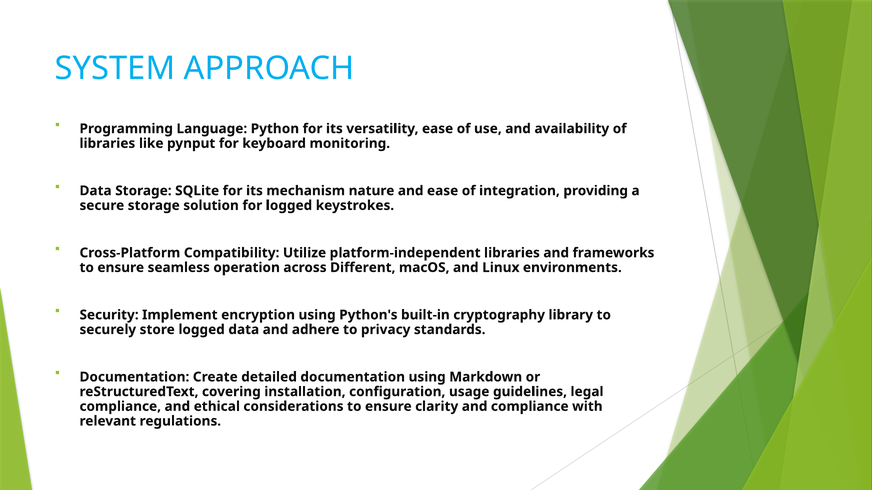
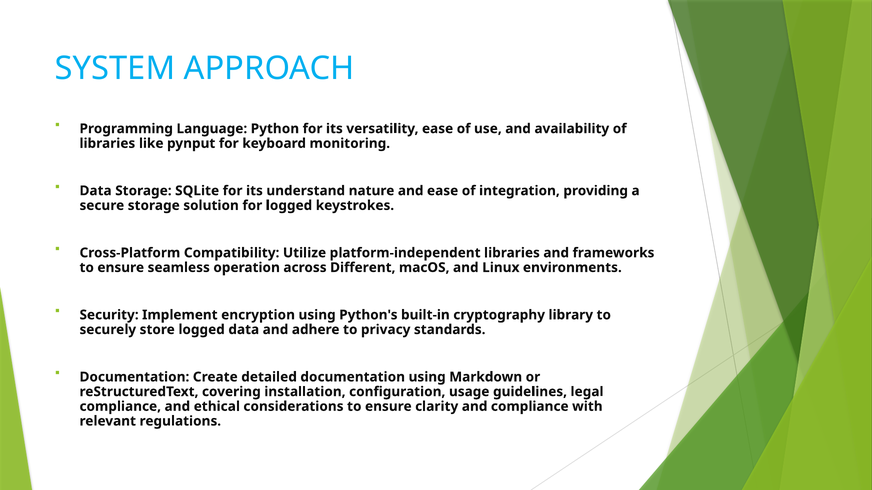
mechanism: mechanism -> understand
